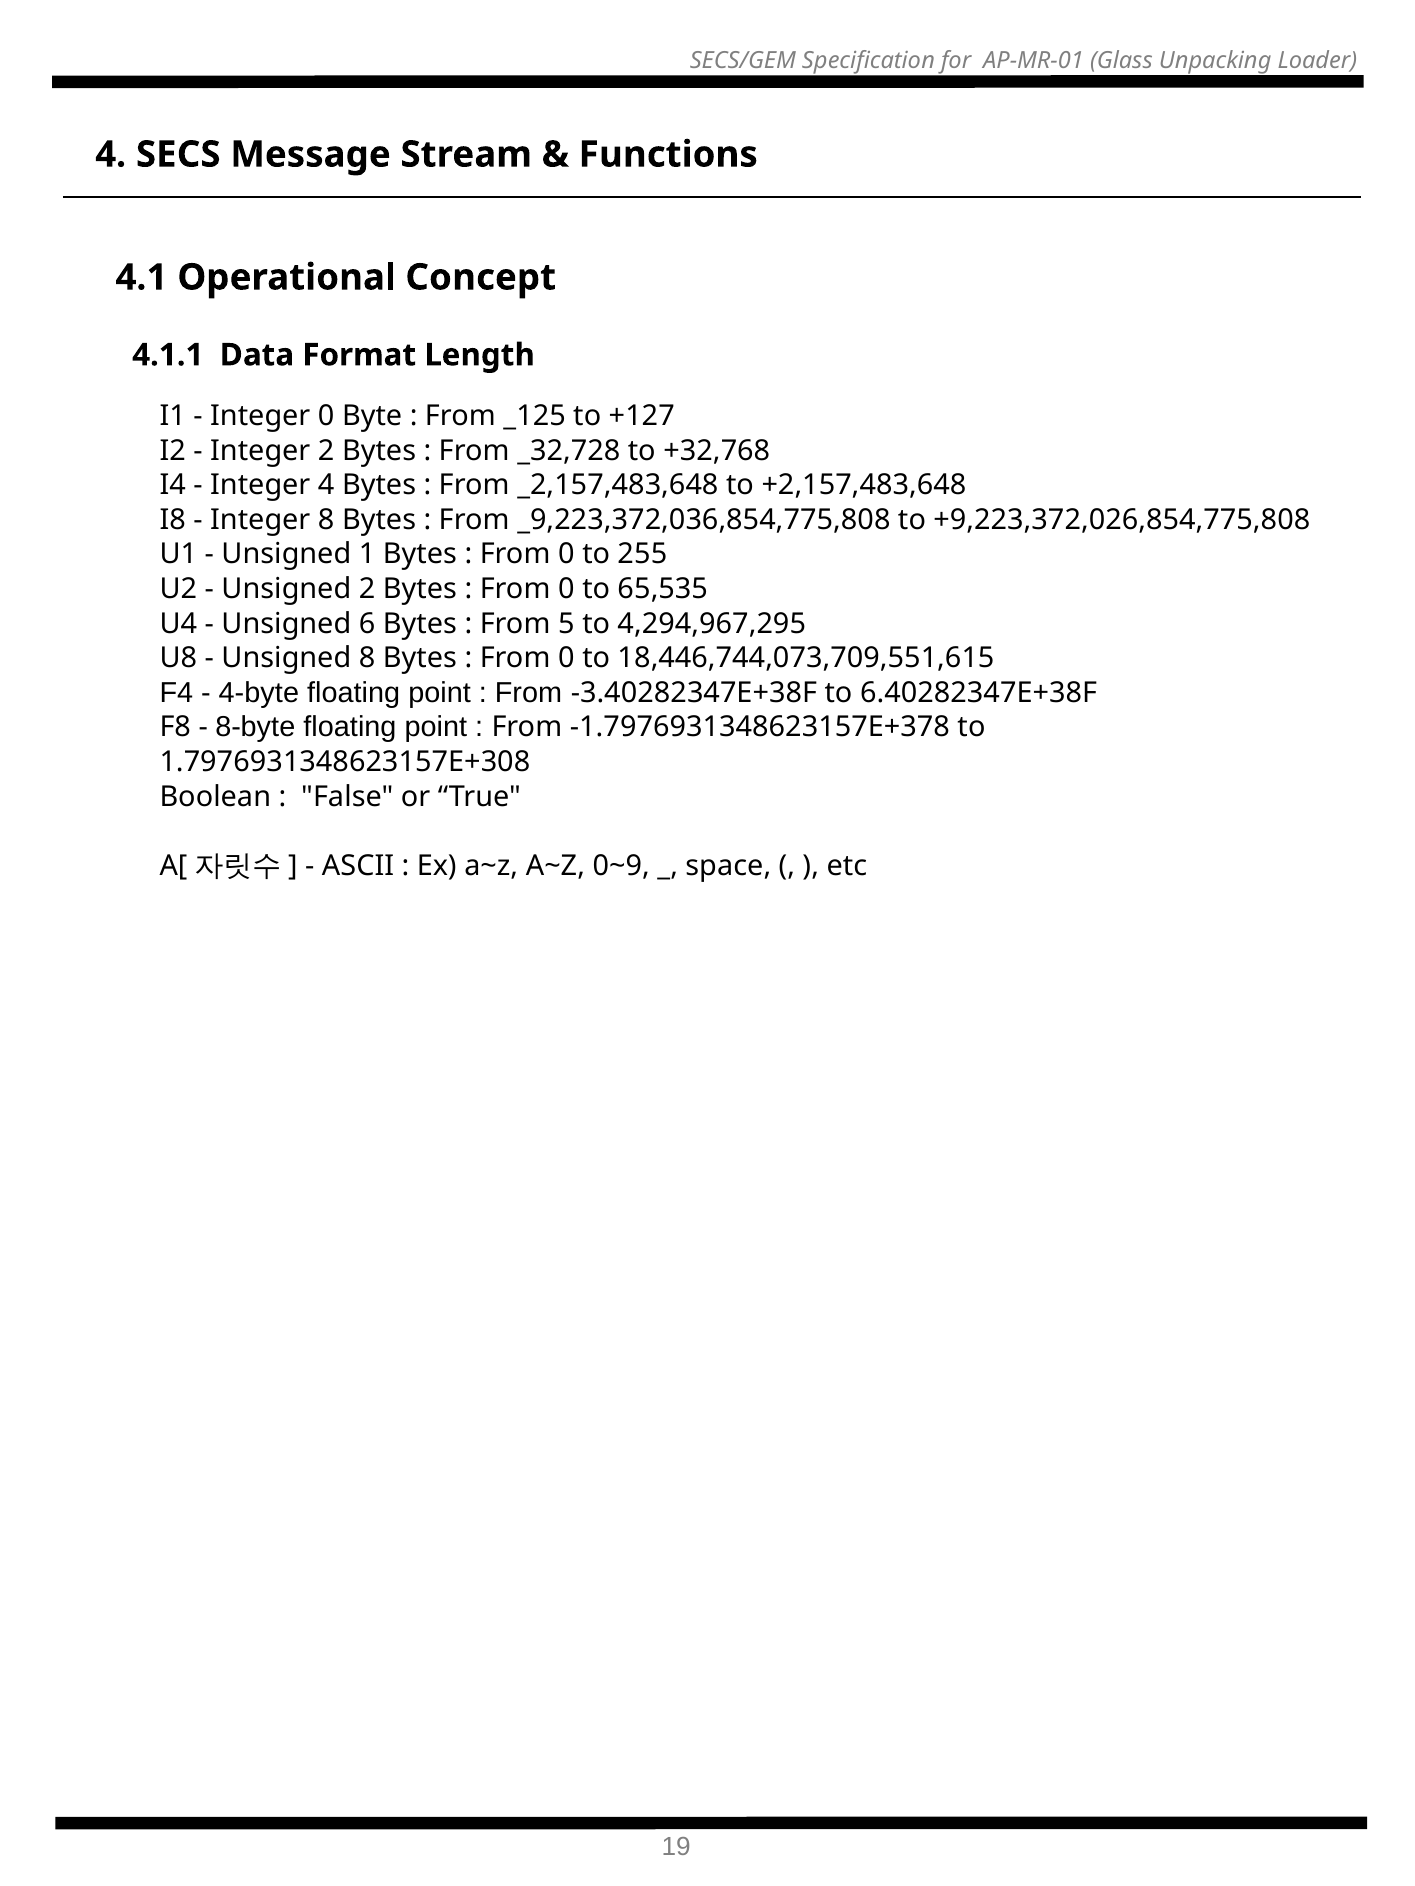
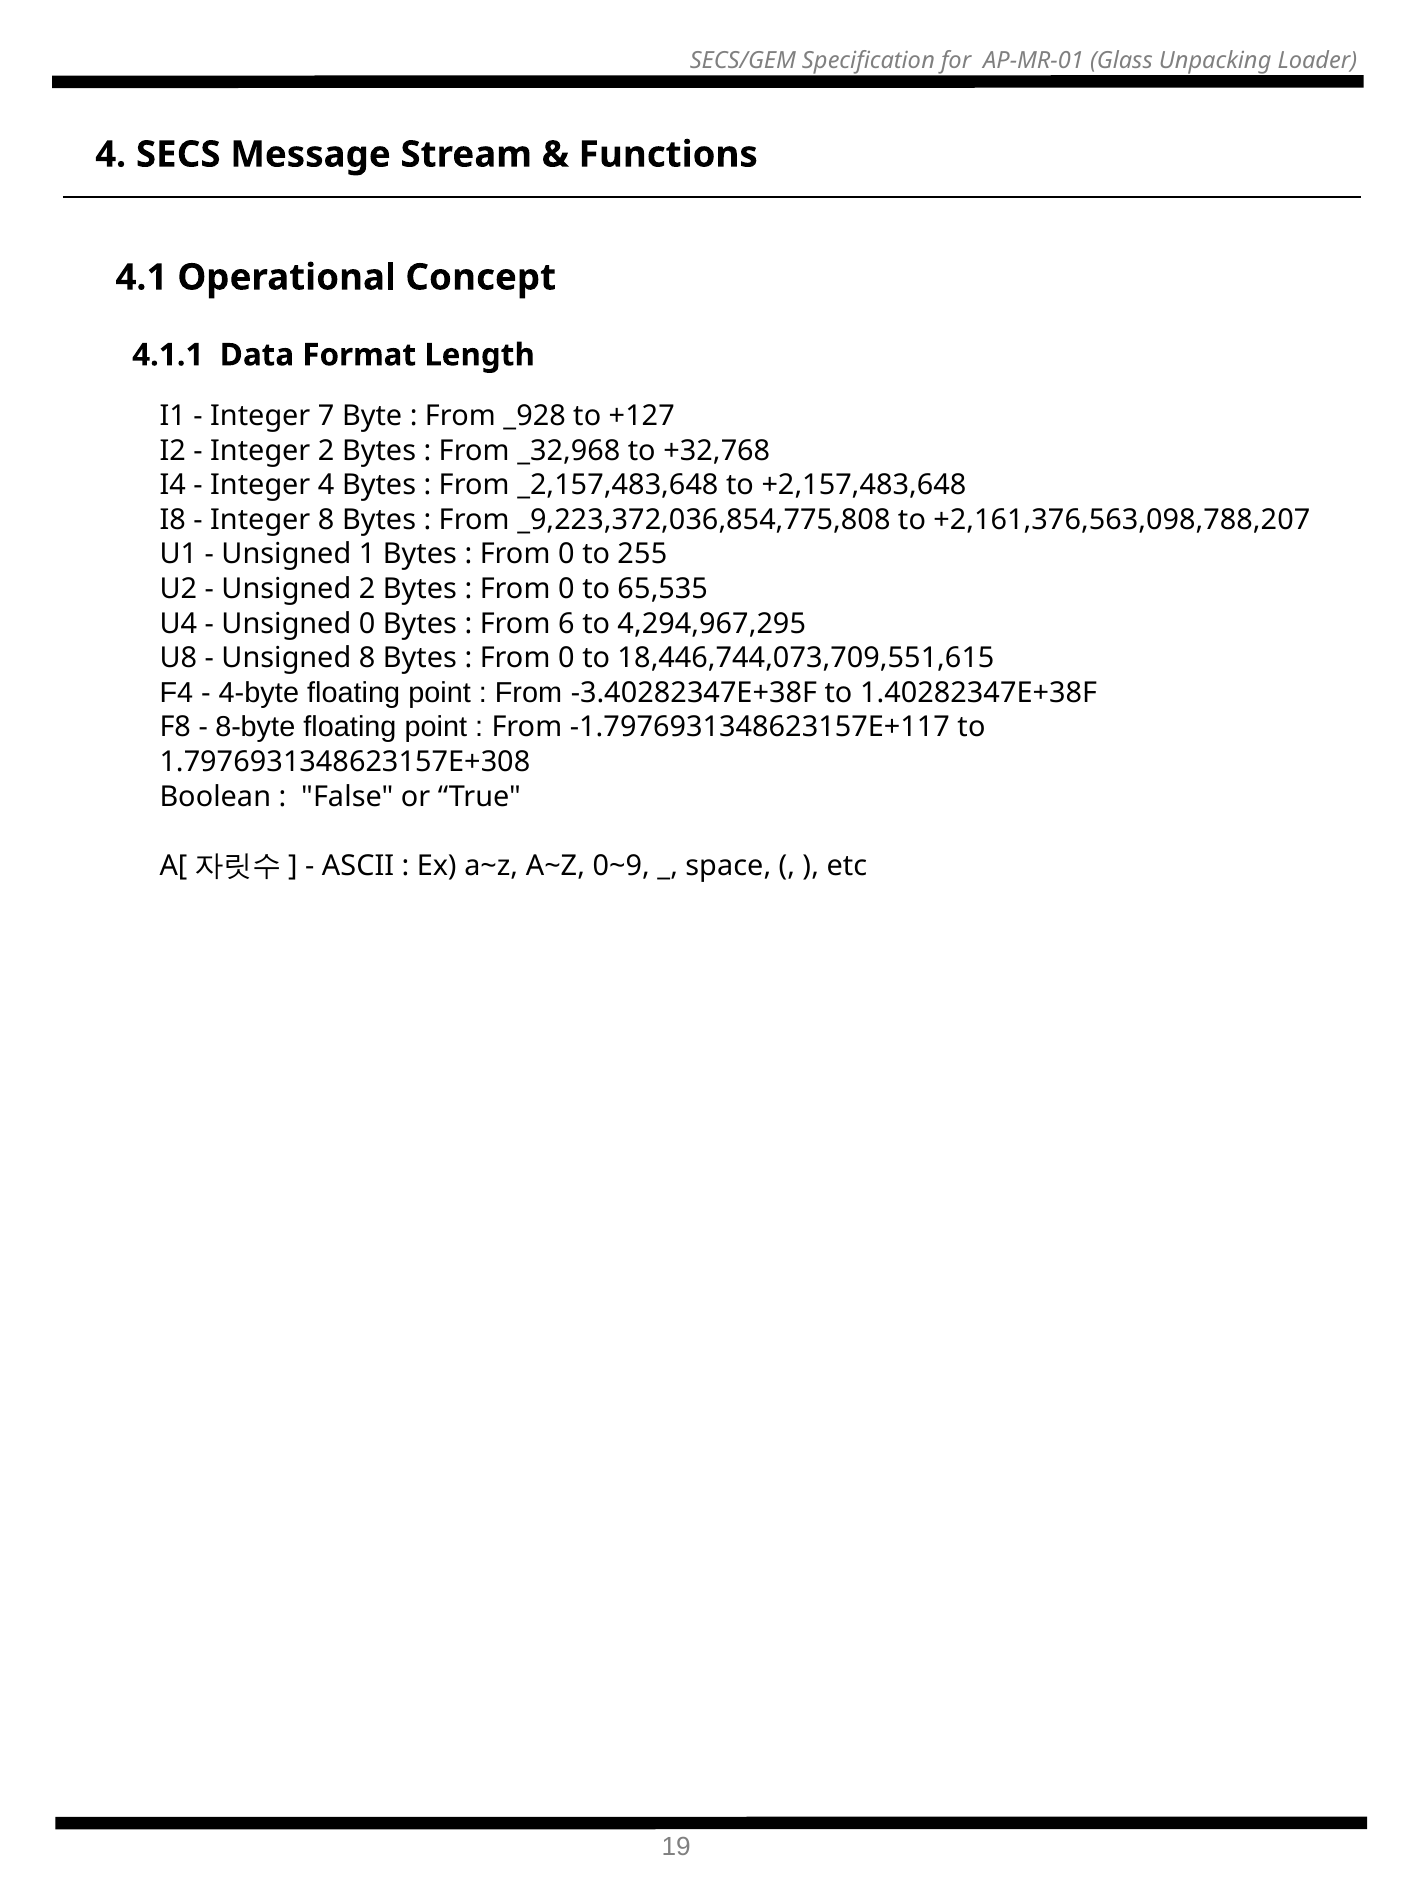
Integer 0: 0 -> 7
_125: _125 -> _928
_32,728: _32,728 -> _32,968
+9,223,372,026,854,775,808: +9,223,372,026,854,775,808 -> +2,161,376,563,098,788,207
Unsigned 6: 6 -> 0
5: 5 -> 6
6.40282347E+38F: 6.40282347E+38F -> 1.40282347E+38F
-1.7976931348623157E+378: -1.7976931348623157E+378 -> -1.7976931348623157E+117
